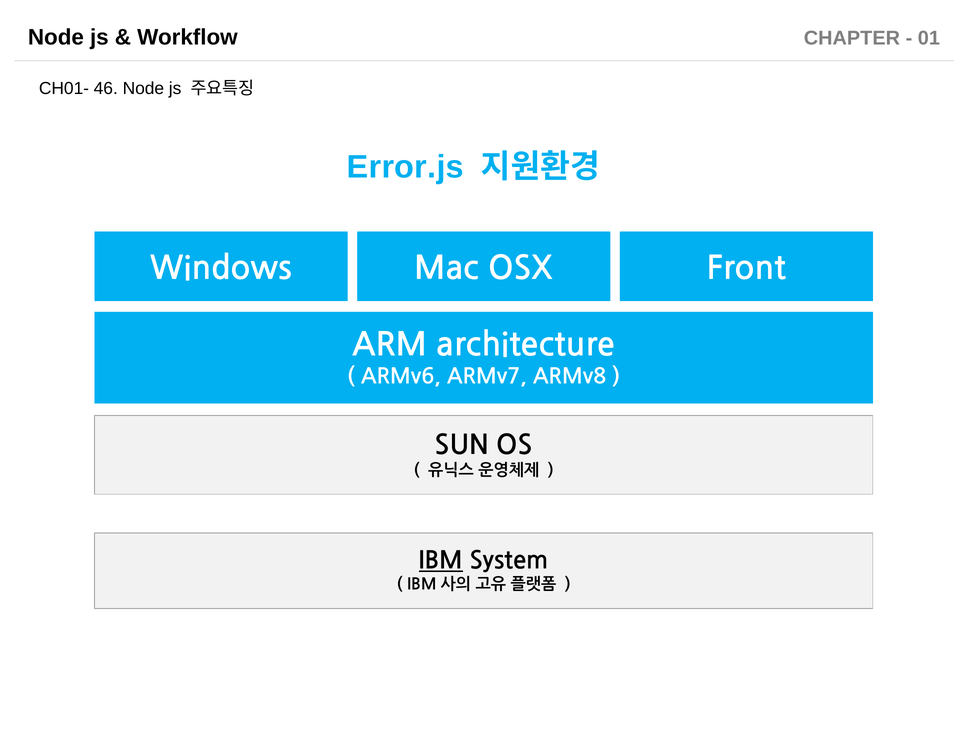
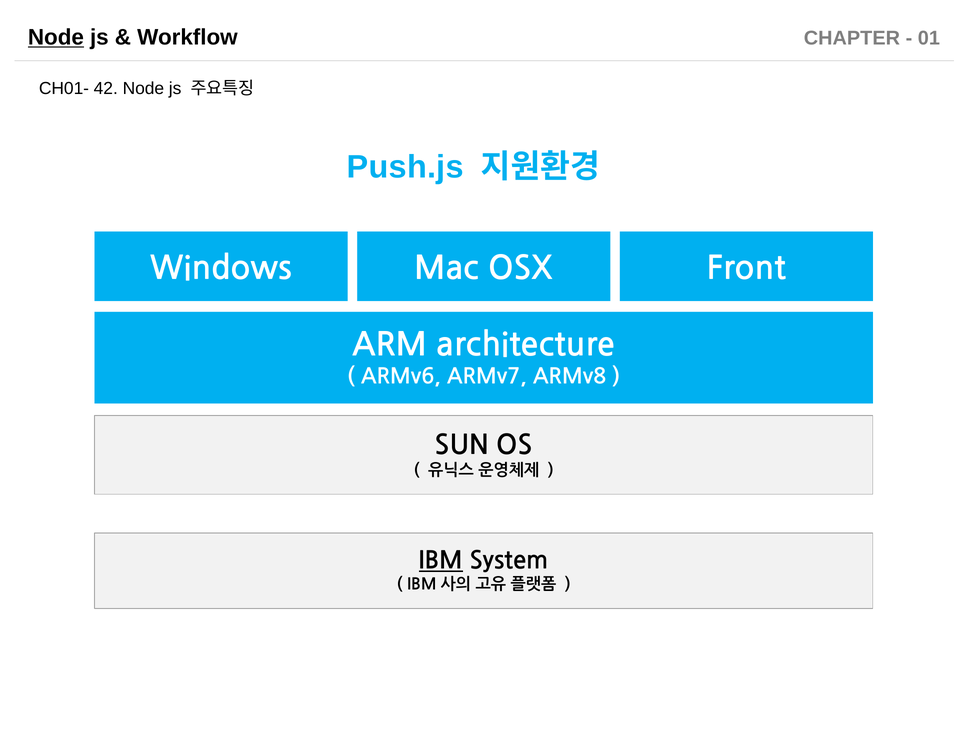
Node at (56, 37) underline: none -> present
46: 46 -> 42
Error.js: Error.js -> Push.js
